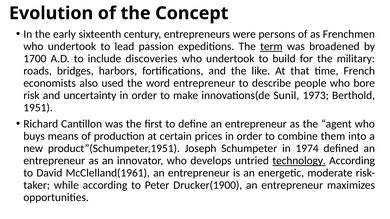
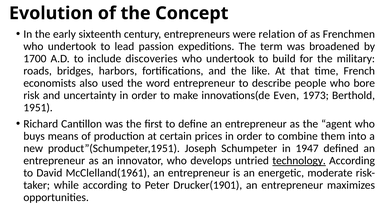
persons: persons -> relation
term underline: present -> none
Sunil: Sunil -> Even
1974: 1974 -> 1947
Drucker(1900: Drucker(1900 -> Drucker(1901
